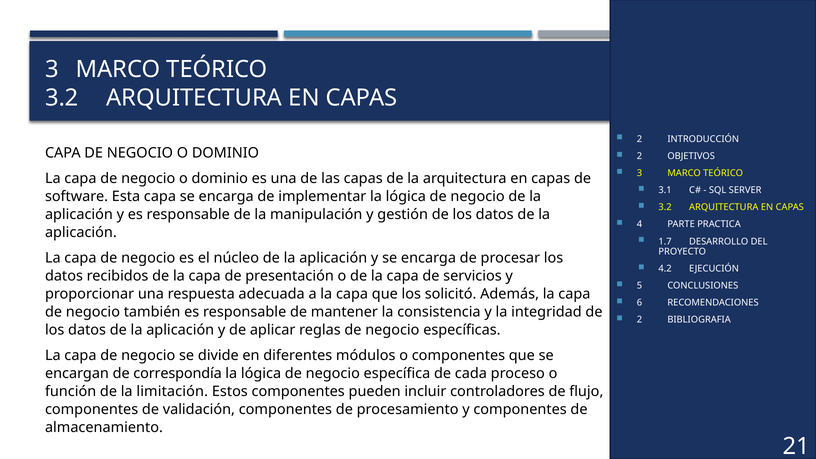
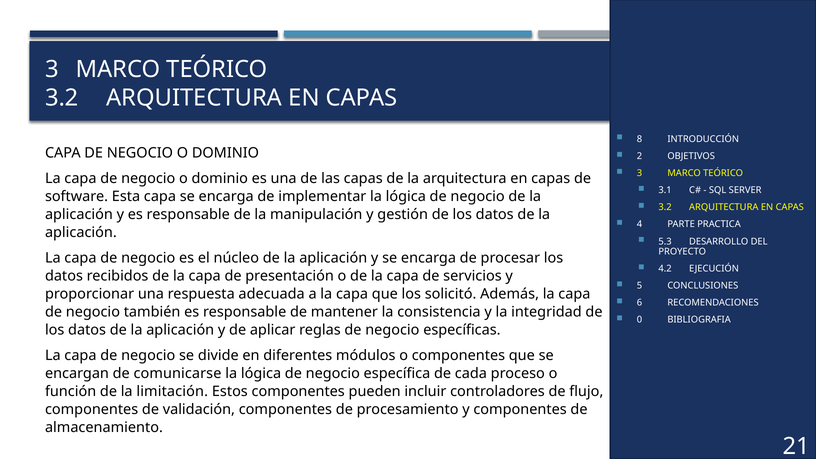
2 at (639, 139): 2 -> 8
1.7: 1.7 -> 5.3
2 at (639, 320): 2 -> 0
correspondía: correspondía -> comunicarse
